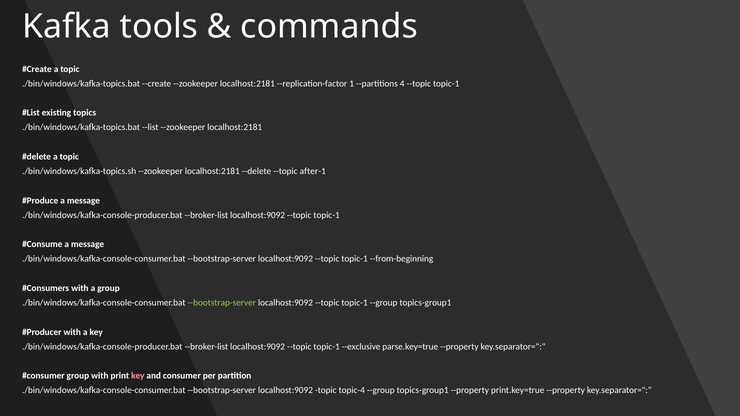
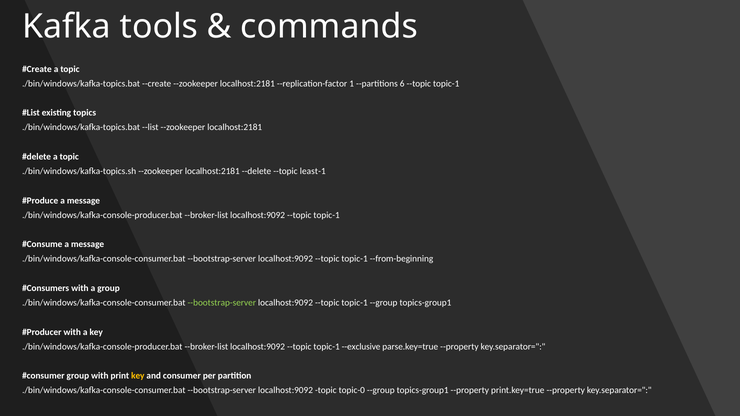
4: 4 -> 6
after-1: after-1 -> least-1
key at (138, 376) colour: pink -> yellow
topic-4: topic-4 -> topic-0
